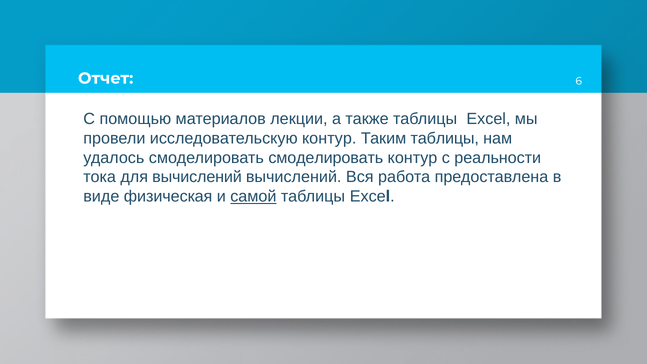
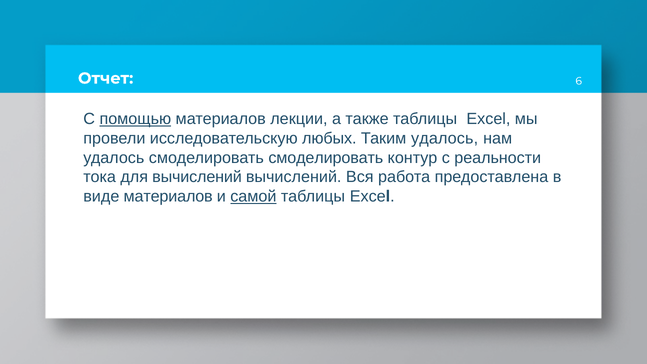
помощью underline: none -> present
исследовательскую контур: контур -> любых
Таким таблицы: таблицы -> удалось
виде физическая: физическая -> материалов
